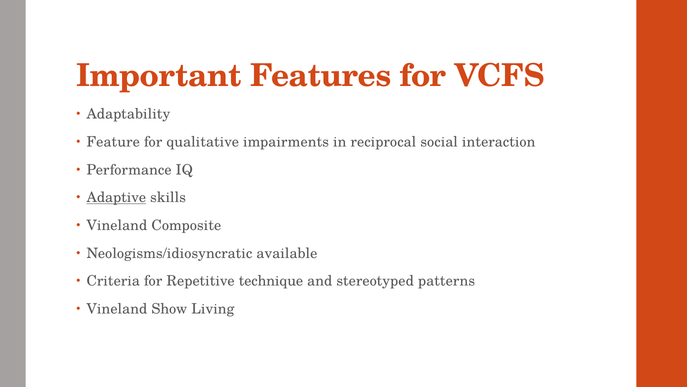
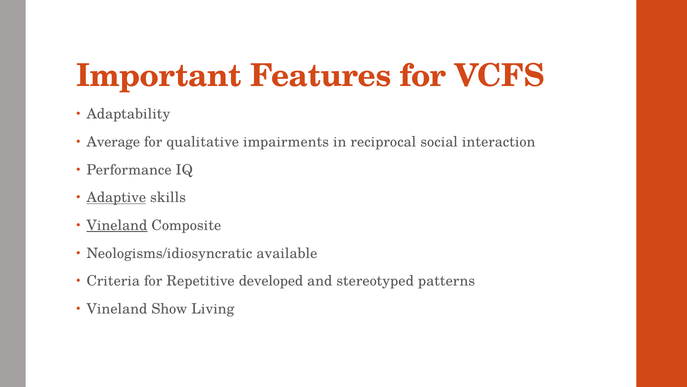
Feature: Feature -> Average
Vineland at (117, 225) underline: none -> present
technique: technique -> developed
